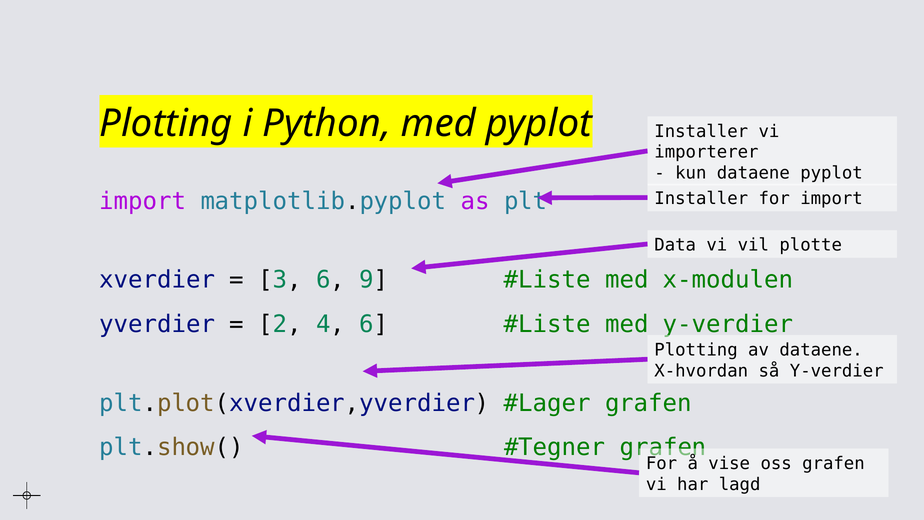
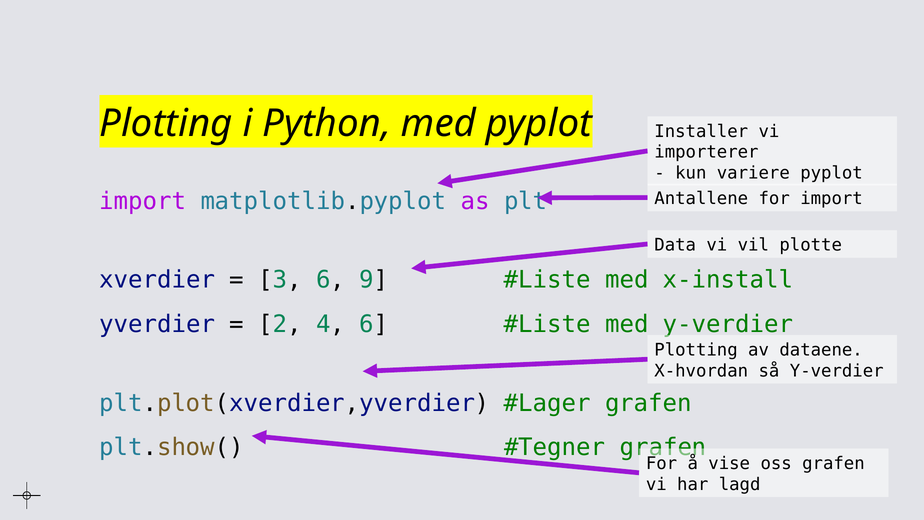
kun dataene: dataene -> variere
Installer at (701, 199): Installer -> Antallene
x-modulen: x-modulen -> x-install
